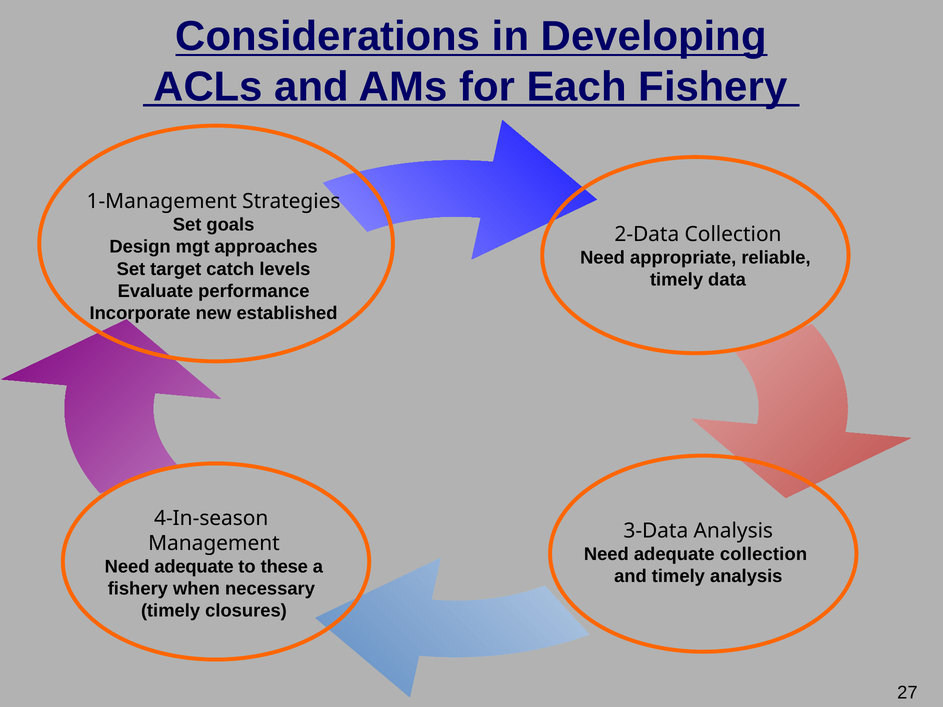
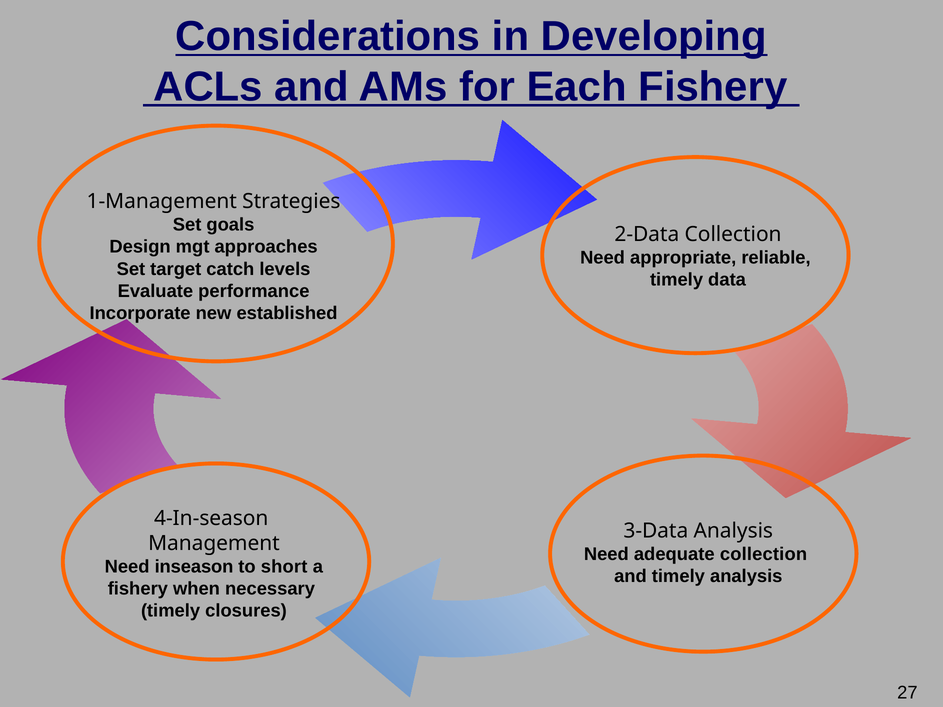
adequate at (194, 567): adequate -> inseason
these: these -> short
